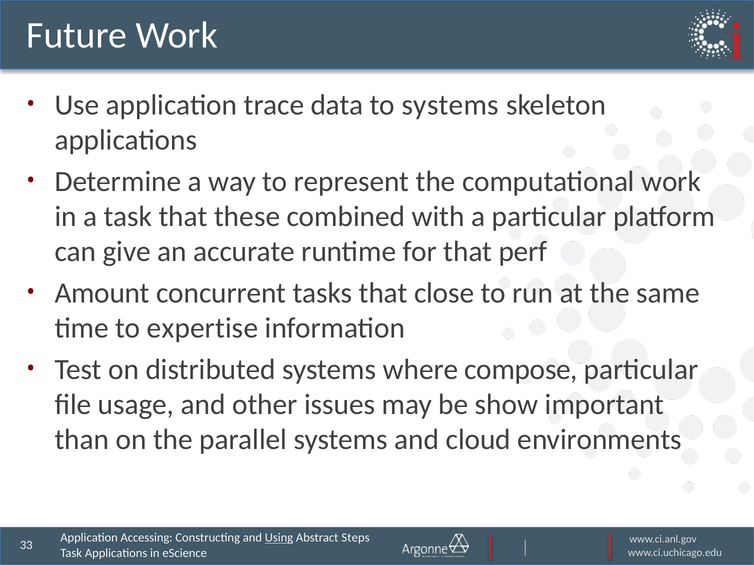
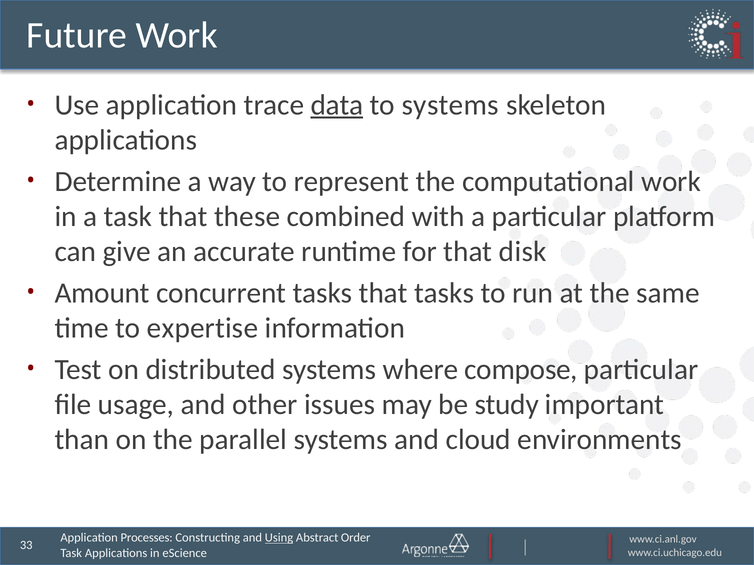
data underline: none -> present
perf: perf -> disk
that close: close -> tasks
show: show -> study
Accessing: Accessing -> Processes
Steps: Steps -> Order
